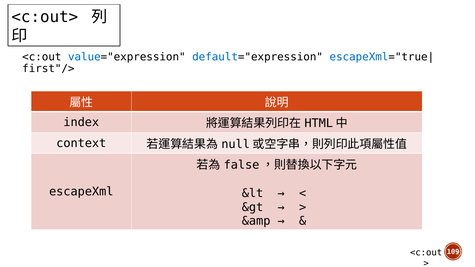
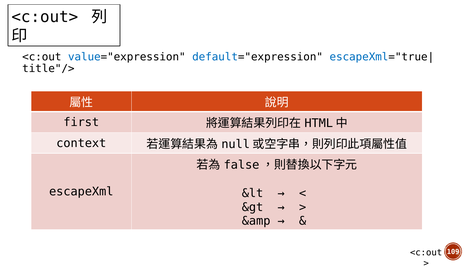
first"/>: first"/> -> title"/>
index: index -> first
